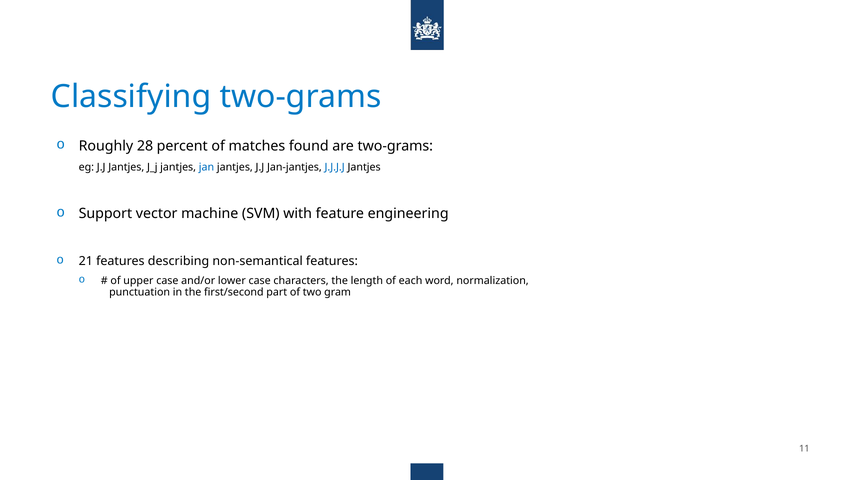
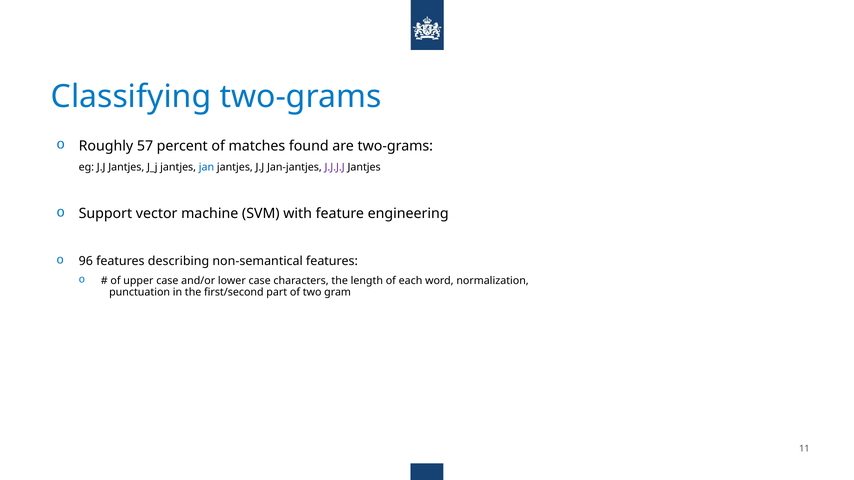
28: 28 -> 57
J.J.J.J colour: blue -> purple
21: 21 -> 96
